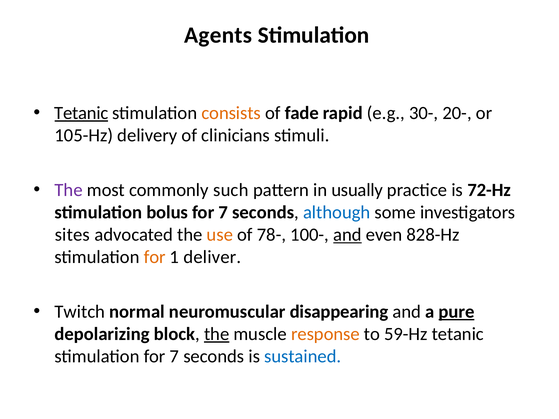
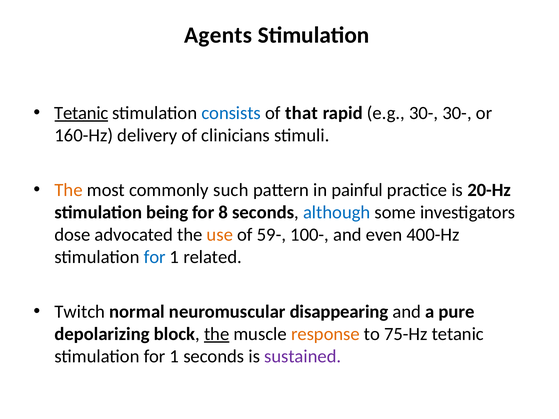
consists colour: orange -> blue
fade: fade -> that
30- 20-: 20- -> 30-
105-Hz: 105-Hz -> 160-Hz
The at (69, 190) colour: purple -> orange
usually: usually -> painful
72-Hz: 72-Hz -> 20-Hz
bolus: bolus -> being
7 at (223, 212): 7 -> 8
sites: sites -> dose
78-: 78- -> 59-
and at (347, 235) underline: present -> none
828-Hz: 828-Hz -> 400-Hz
for at (155, 257) colour: orange -> blue
deliver: deliver -> related
pure underline: present -> none
59-Hz: 59-Hz -> 75-Hz
7 at (174, 357): 7 -> 1
sustained colour: blue -> purple
